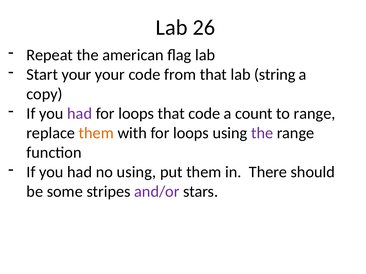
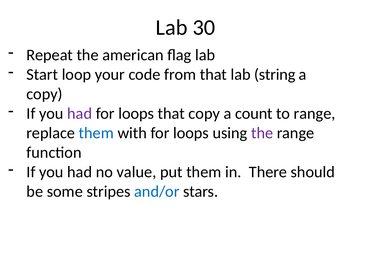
26: 26 -> 30
Start your: your -> loop
that code: code -> copy
them at (96, 133) colour: orange -> blue
no using: using -> value
and/or colour: purple -> blue
